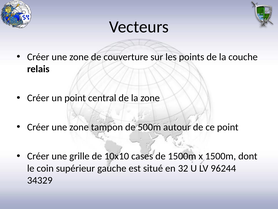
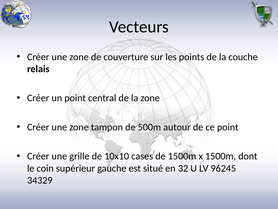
96244: 96244 -> 96245
